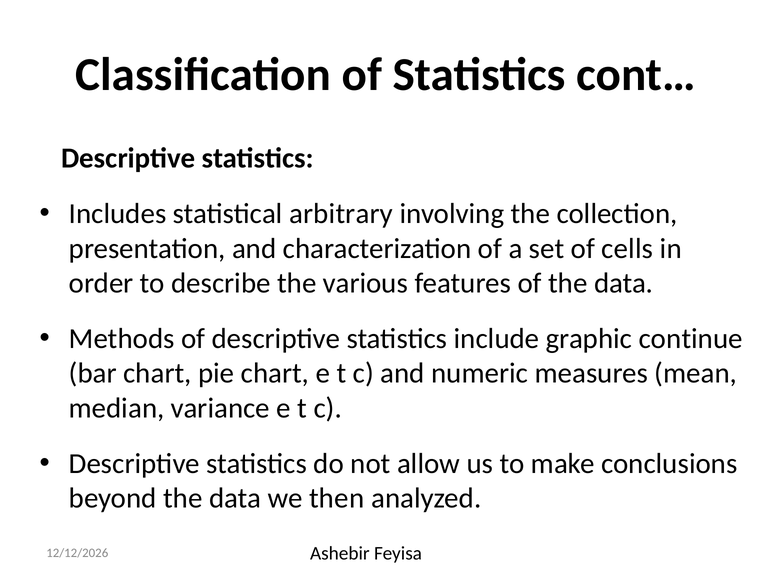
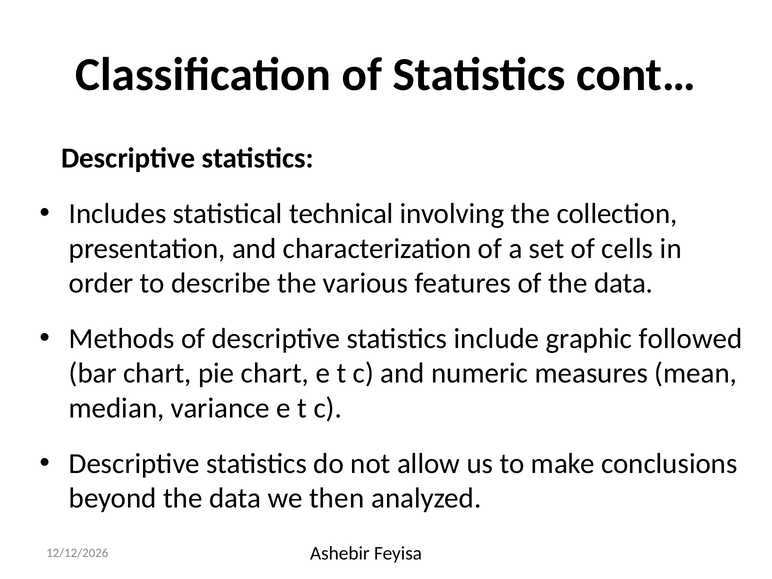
arbitrary: arbitrary -> technical
continue: continue -> followed
